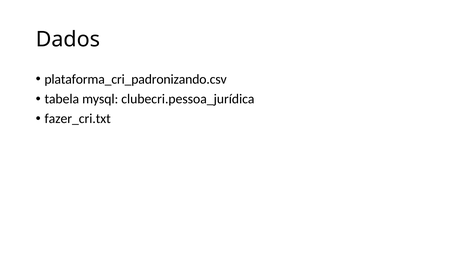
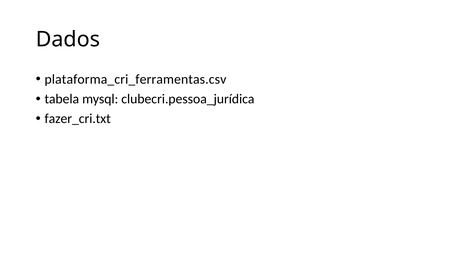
plataforma_cri_padronizando.csv: plataforma_cri_padronizando.csv -> plataforma_cri_ferramentas.csv
